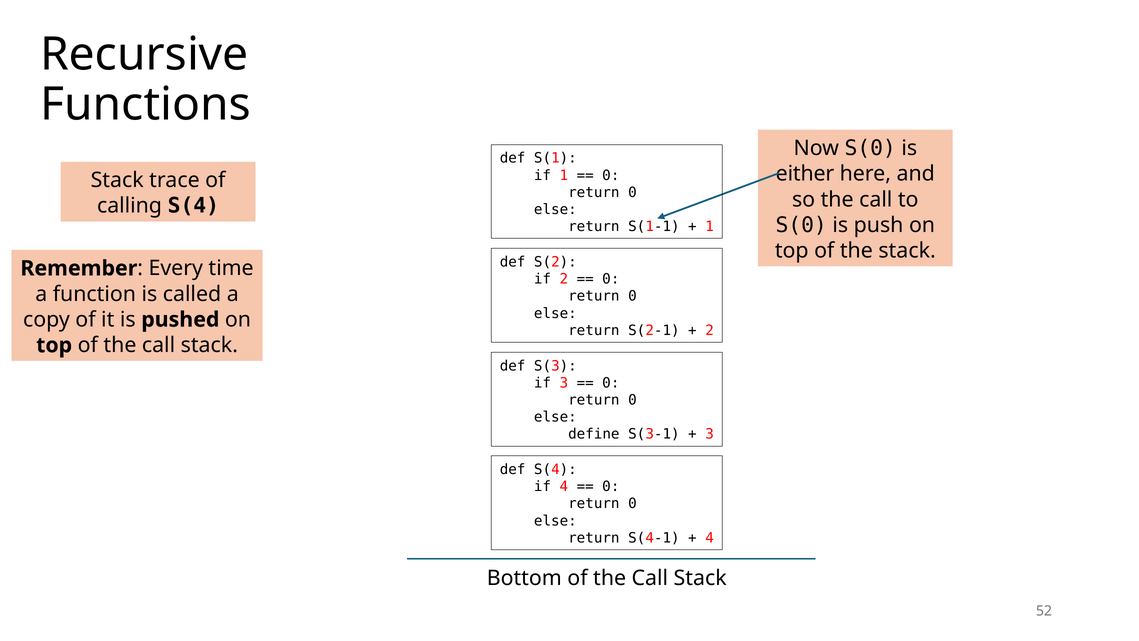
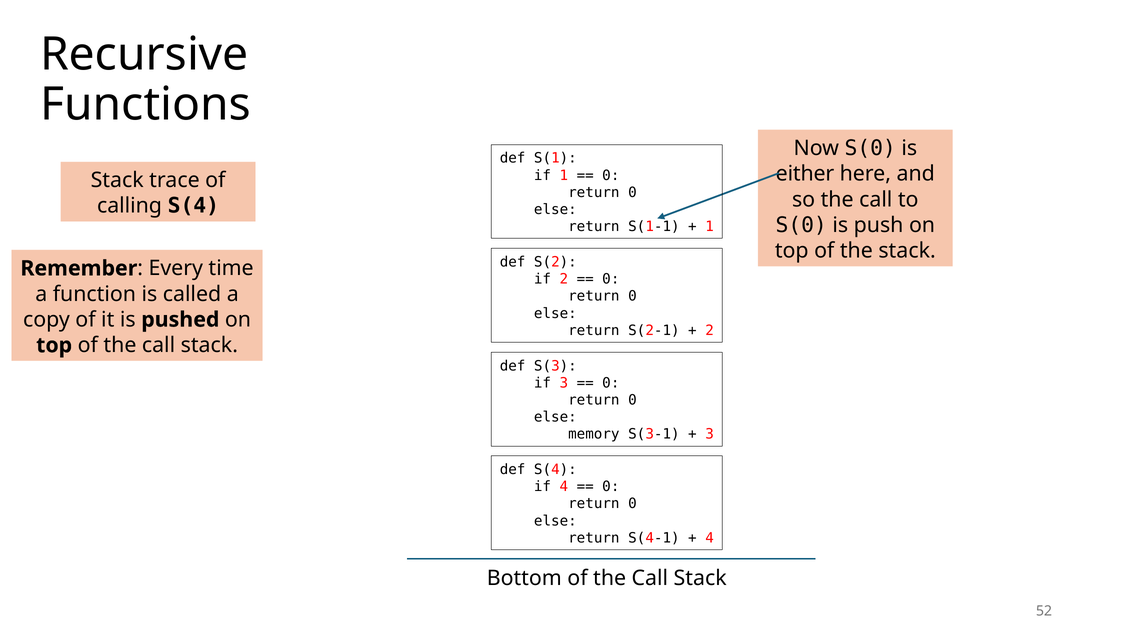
define: define -> memory
